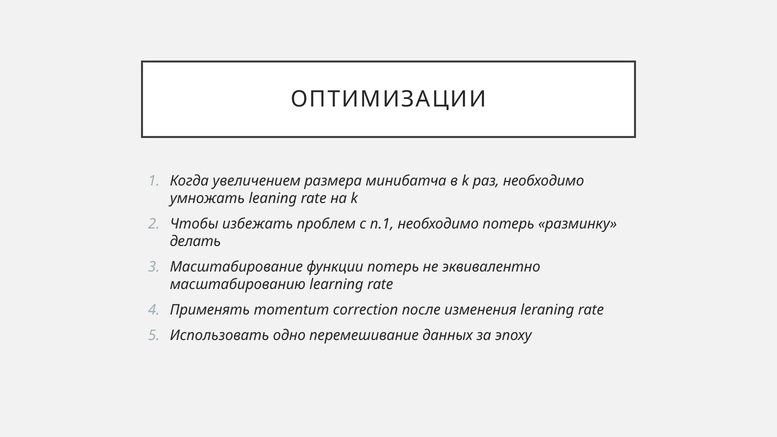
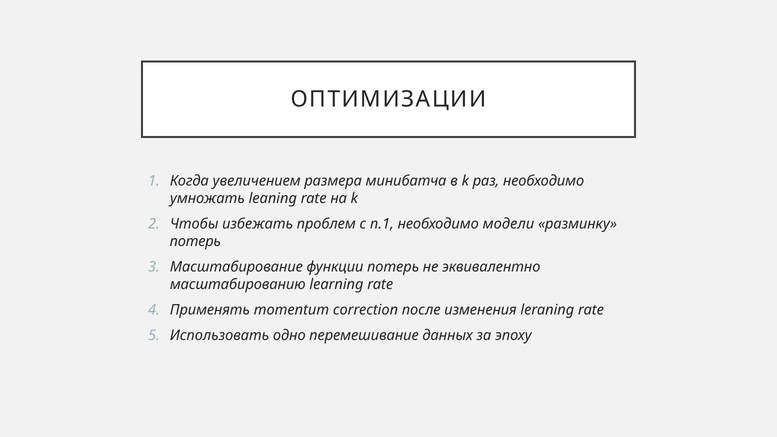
необходимо потерь: потерь -> модели
делать at (195, 241): делать -> потерь
